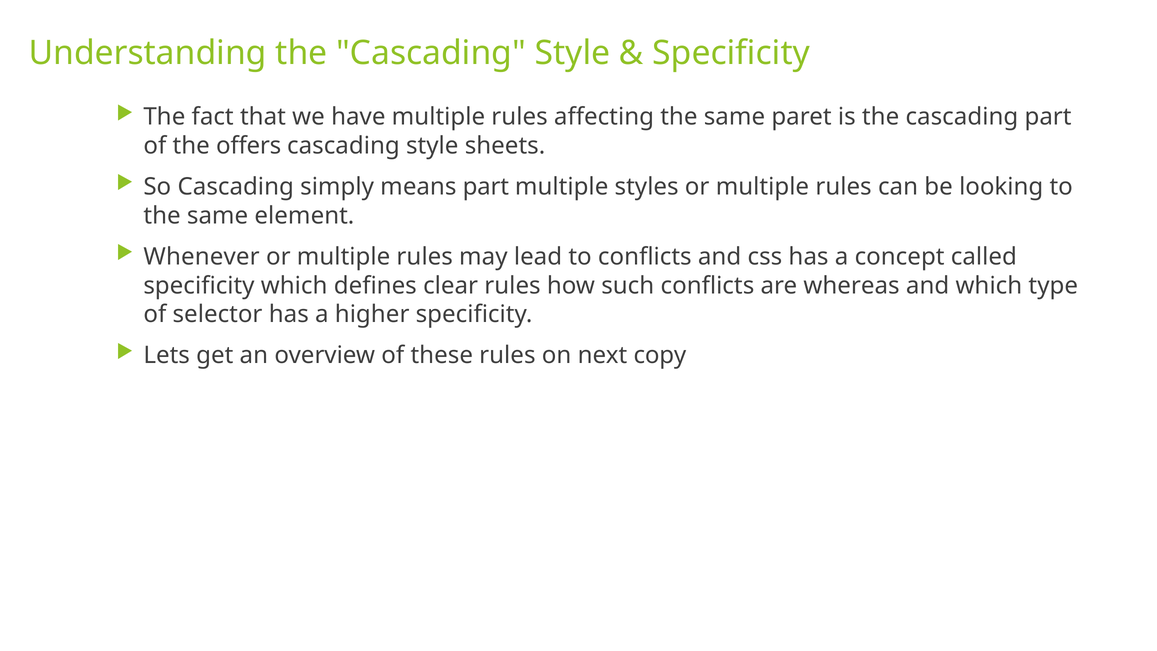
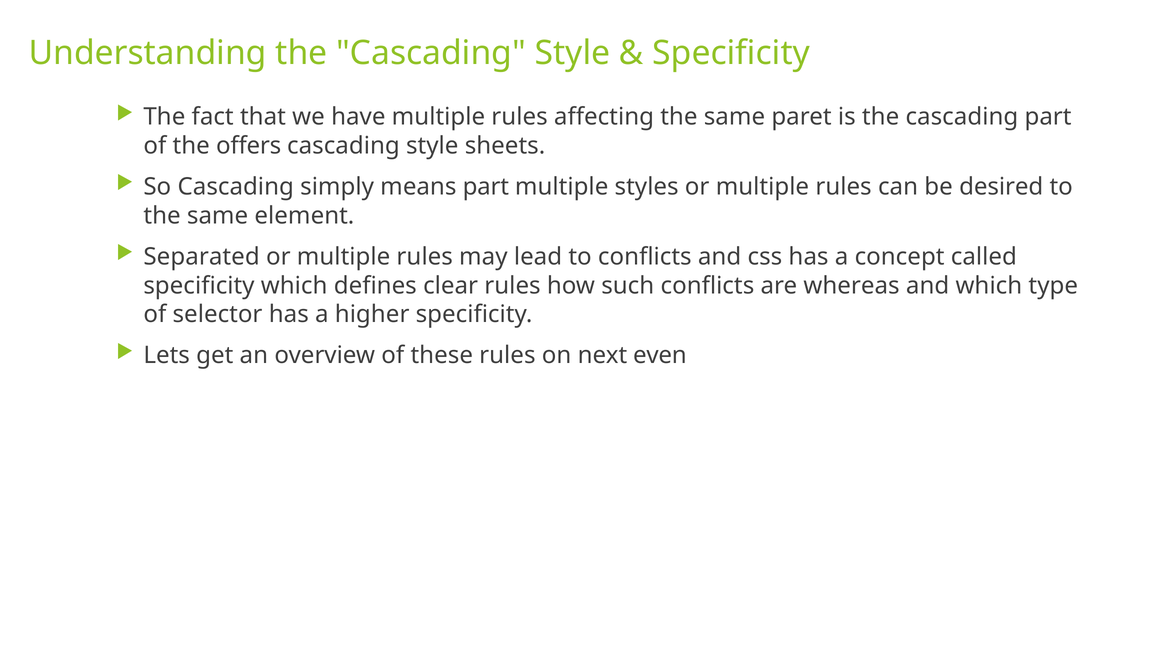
looking: looking -> desired
Whenever: Whenever -> Separated
copy: copy -> even
